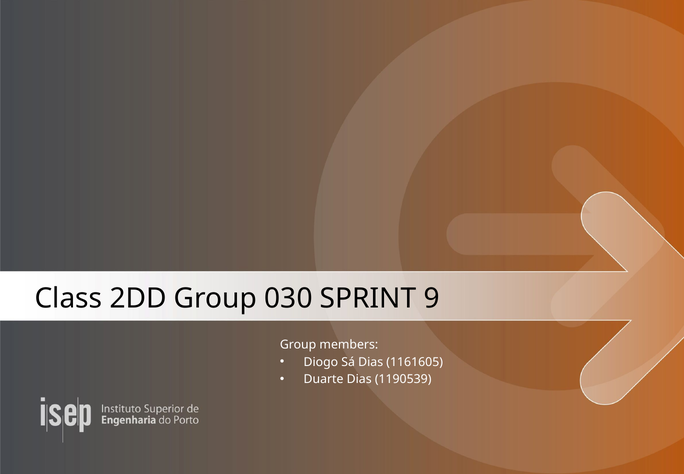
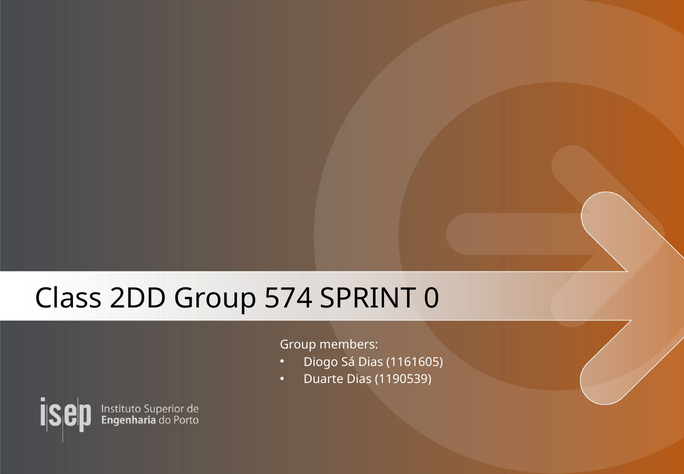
030: 030 -> 574
9: 9 -> 0
